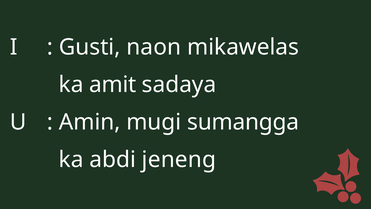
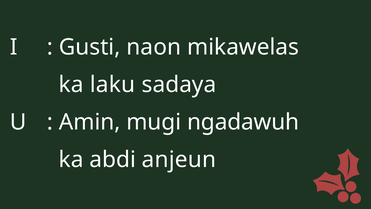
amit: amit -> laku
sumangga: sumangga -> ngadawuh
jeneng: jeneng -> anjeun
